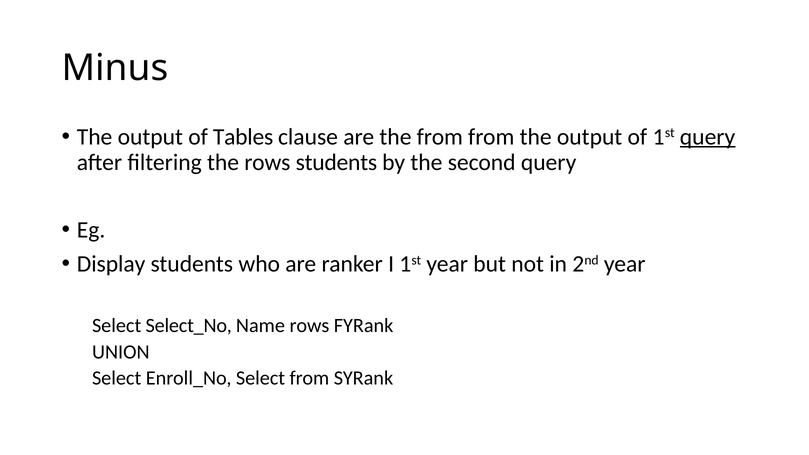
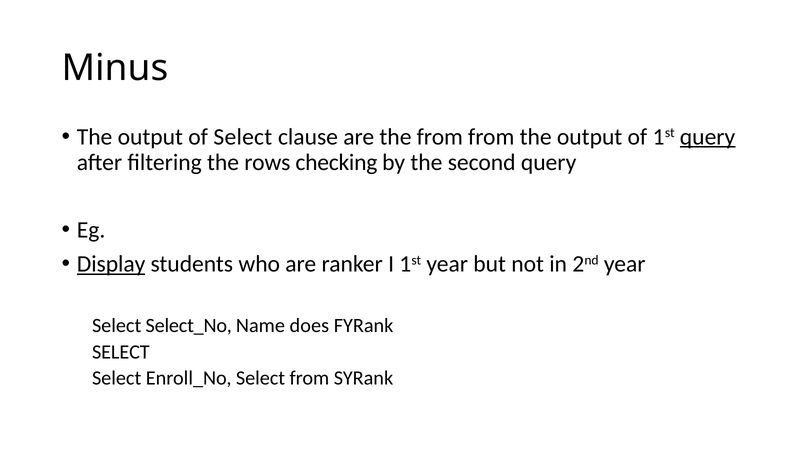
of Tables: Tables -> Select
rows students: students -> checking
Display underline: none -> present
Name rows: rows -> does
UNION at (121, 352): UNION -> SELECT
